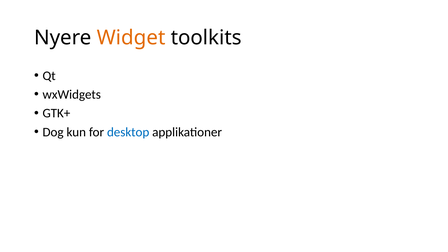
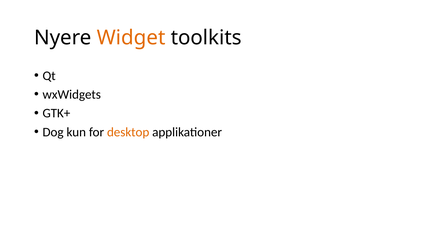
desktop colour: blue -> orange
